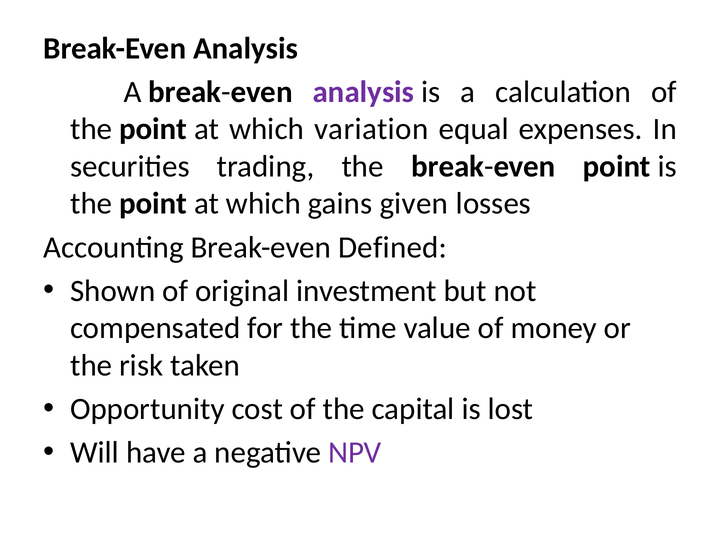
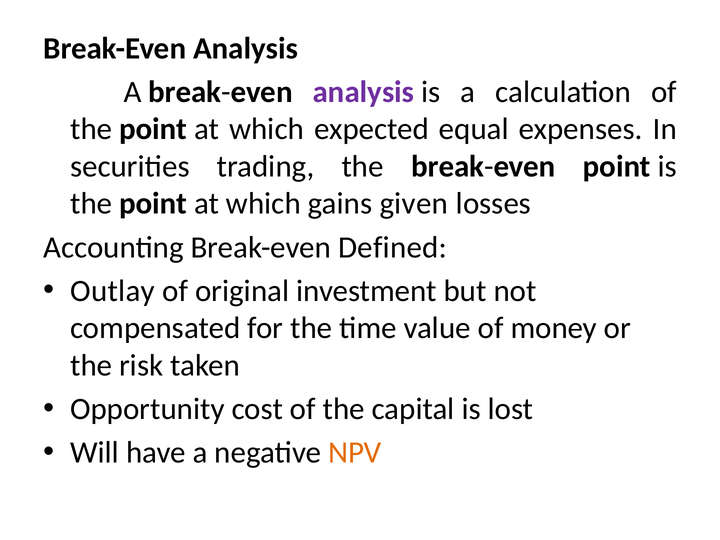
variation: variation -> expected
Shown: Shown -> Outlay
NPV colour: purple -> orange
